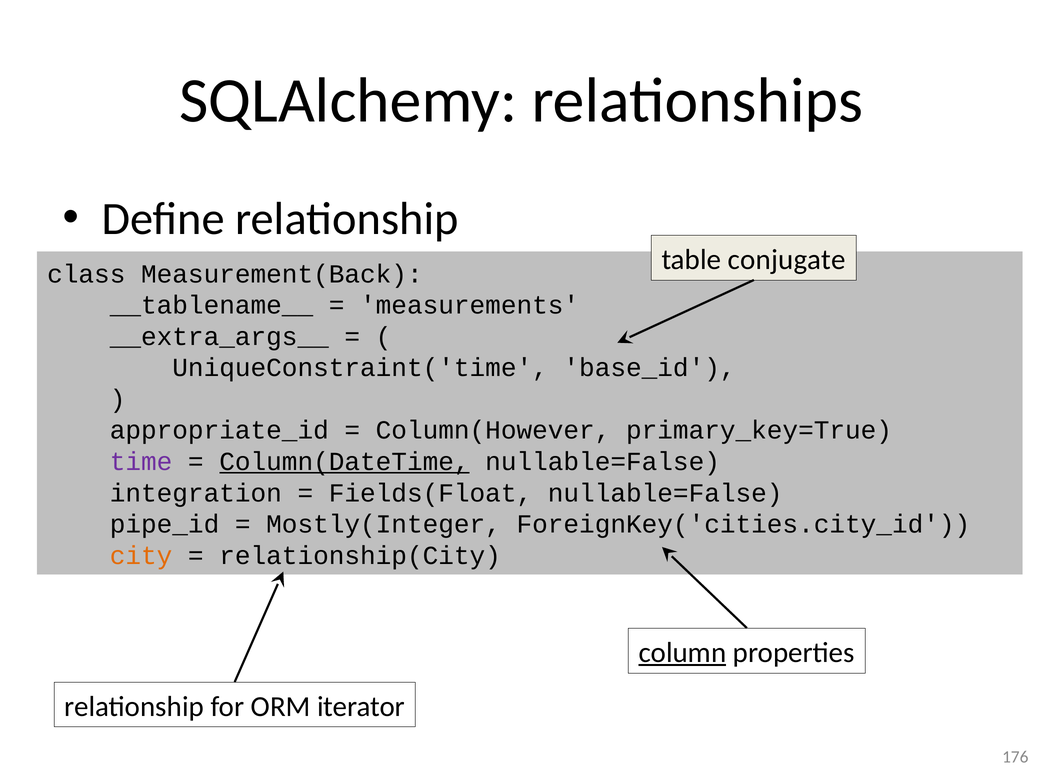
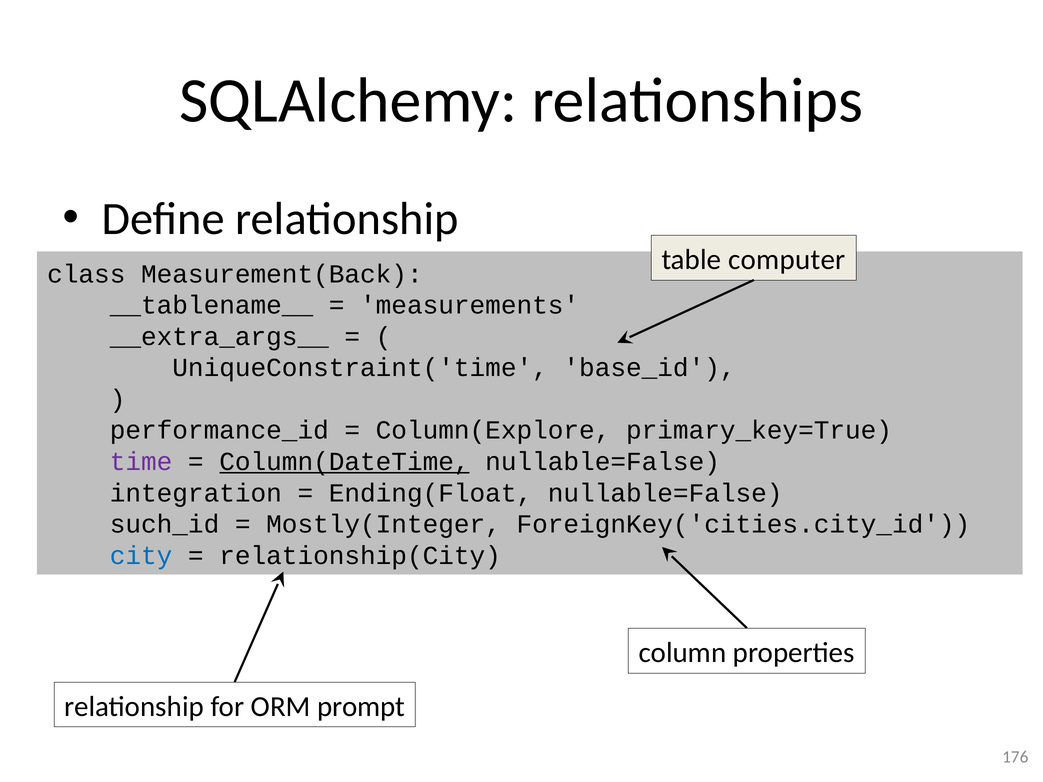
conjugate: conjugate -> computer
appropriate_id: appropriate_id -> performance_id
Column(However: Column(However -> Column(Explore
Fields(Float: Fields(Float -> Ending(Float
pipe_id: pipe_id -> such_id
city colour: orange -> blue
column underline: present -> none
iterator: iterator -> prompt
